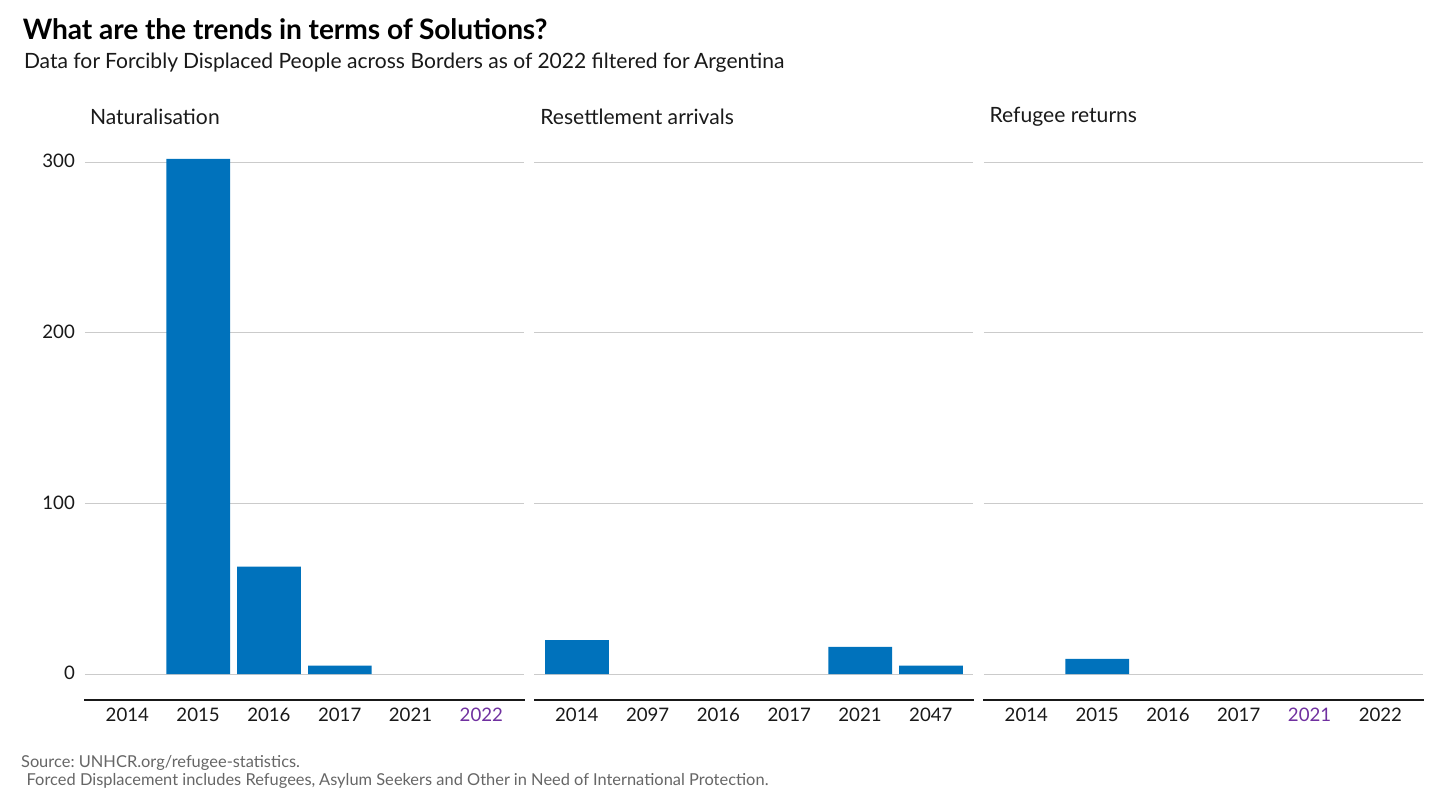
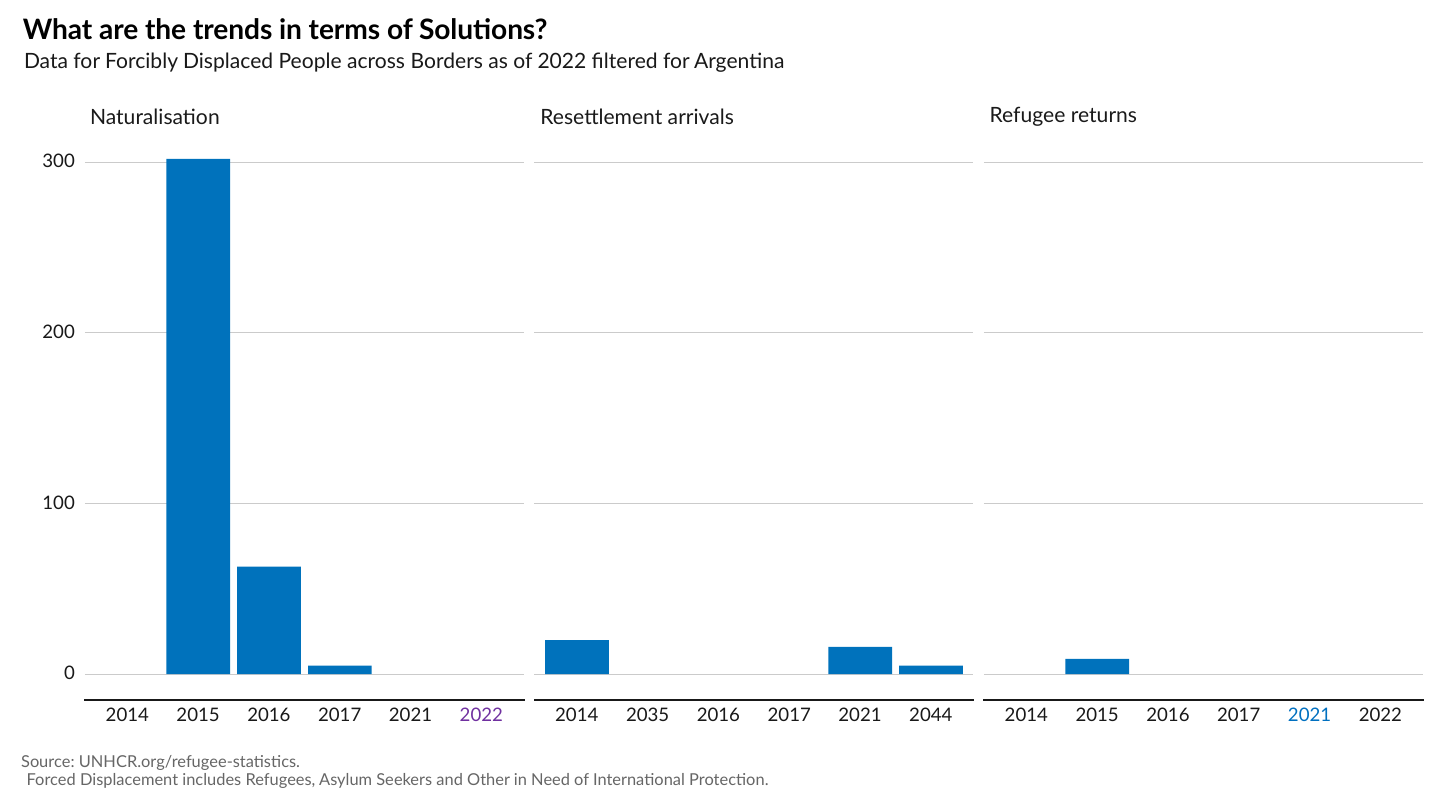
2097: 2097 -> 2035
2047: 2047 -> 2044
2021 at (1310, 716) colour: purple -> blue
